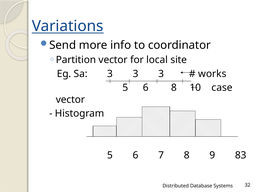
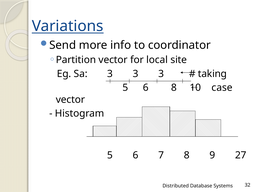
works: works -> taking
83: 83 -> 27
